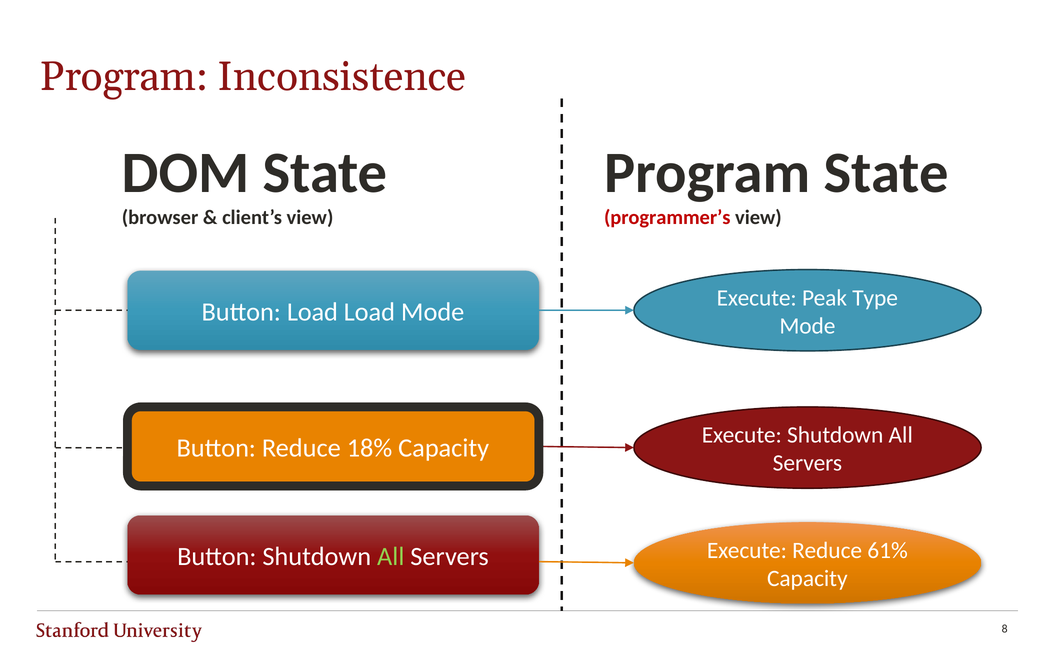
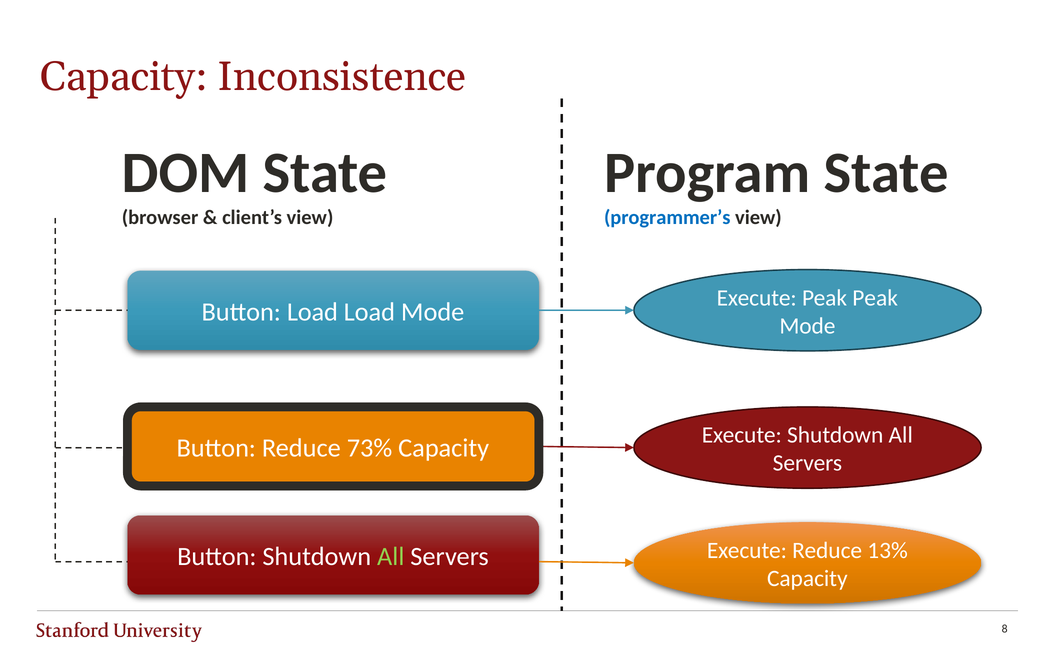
Program at (124, 77): Program -> Capacity
programmer’s colour: red -> blue
Peak Type: Type -> Peak
18%: 18% -> 73%
61%: 61% -> 13%
